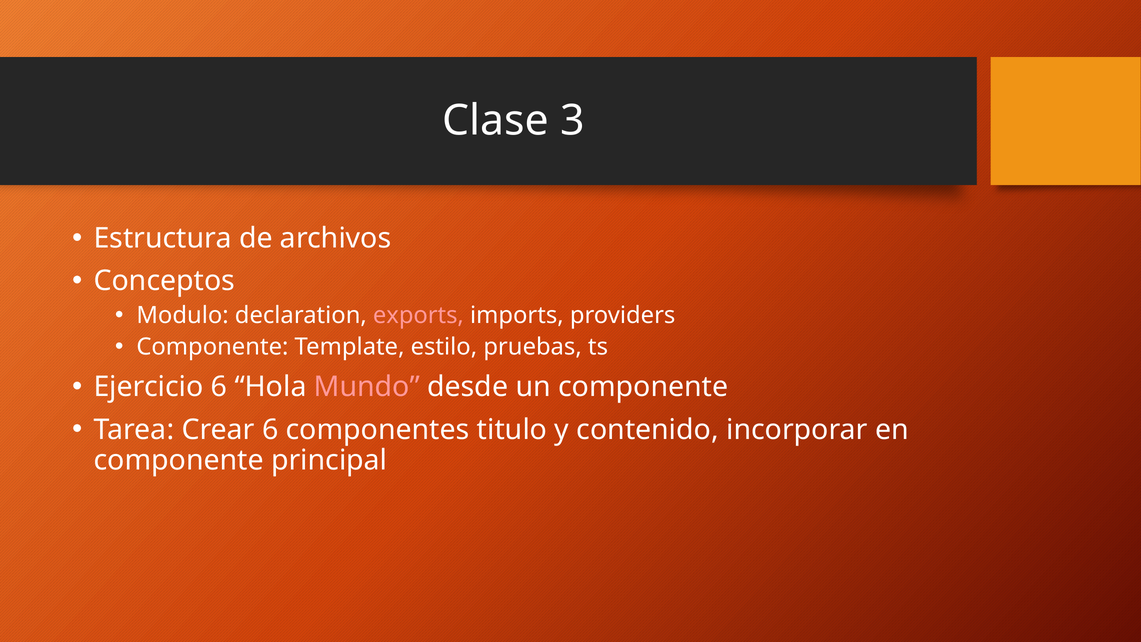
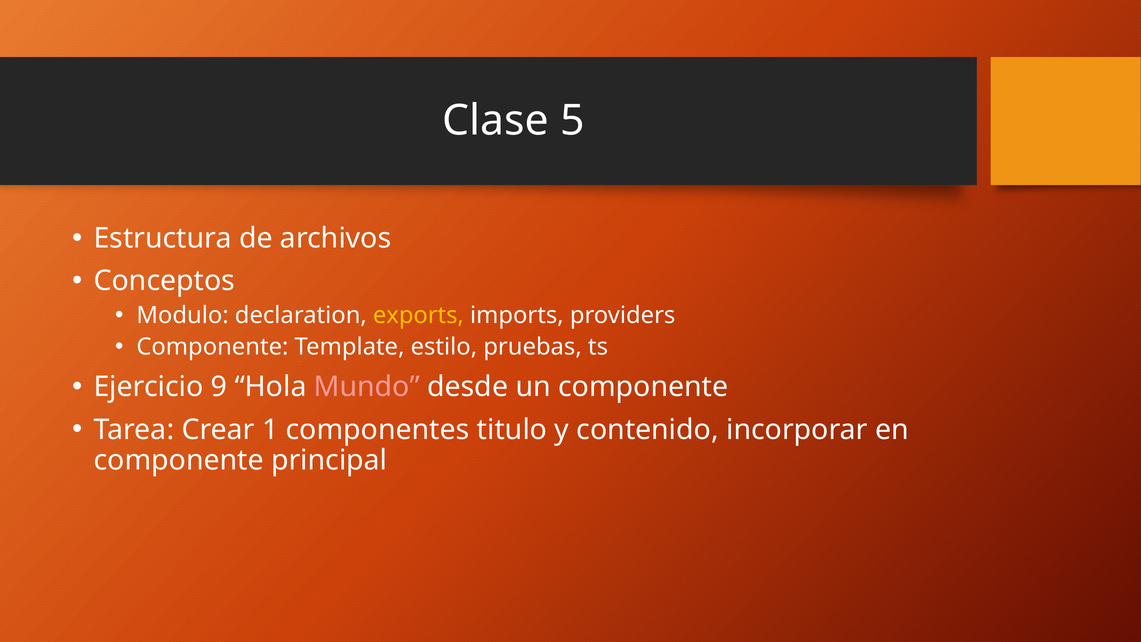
3: 3 -> 5
exports colour: pink -> yellow
Ejercicio 6: 6 -> 9
Crear 6: 6 -> 1
